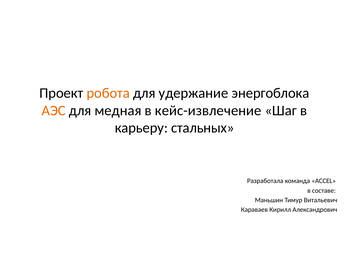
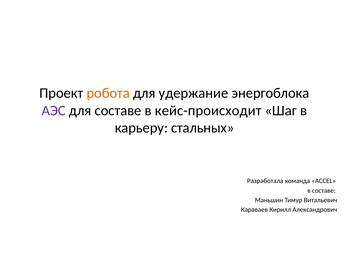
АЭС colour: orange -> purple
для медная: медная -> составе
кейс-извлечение: кейс-извлечение -> кейс-происходит
